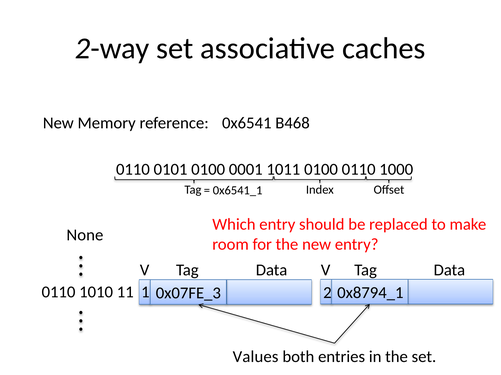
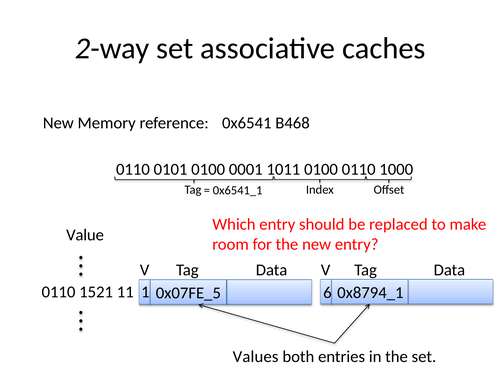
None: None -> Value
2: 2 -> 6
1010: 1010 -> 1521
0x07FE_3: 0x07FE_3 -> 0x07FE_5
